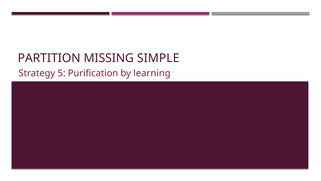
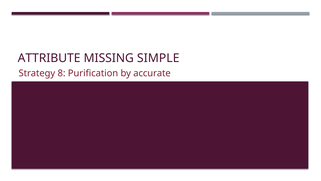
PARTITION: PARTITION -> ATTRIBUTE
5: 5 -> 8
learning: learning -> accurate
